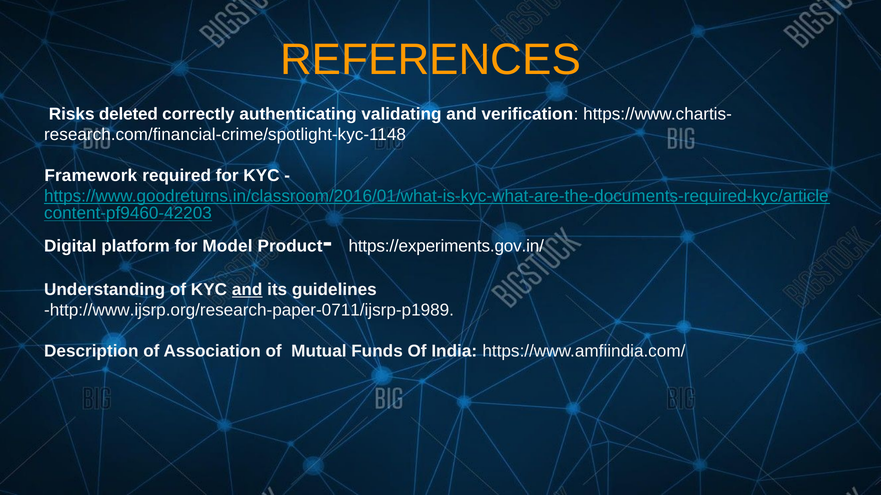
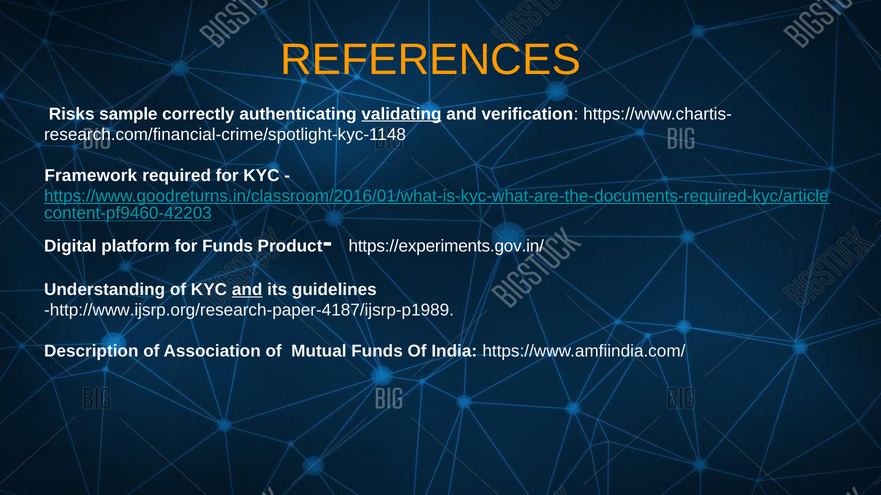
deleted: deleted -> sample
validating underline: none -> present
for Model: Model -> Funds
http://www.ijsrp.org/research-paper-0711/ijsrp-p1989: http://www.ijsrp.org/research-paper-0711/ijsrp-p1989 -> http://www.ijsrp.org/research-paper-4187/ijsrp-p1989
